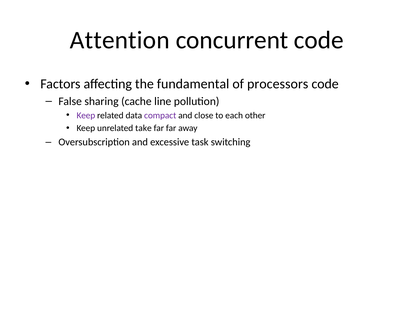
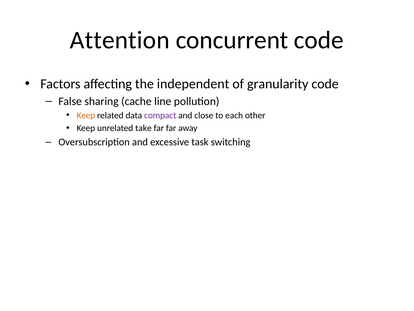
fundamental: fundamental -> independent
processors: processors -> granularity
Keep at (86, 115) colour: purple -> orange
